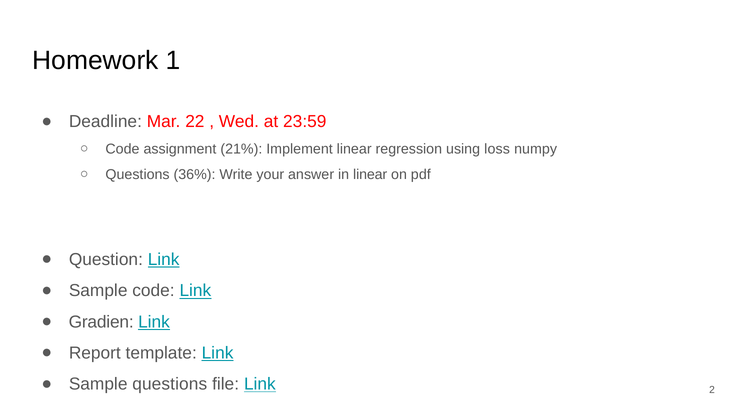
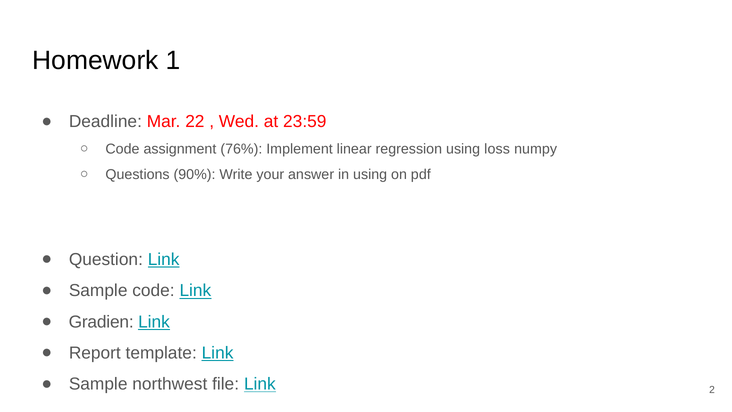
21%: 21% -> 76%
36%: 36% -> 90%
in linear: linear -> using
Sample questions: questions -> northwest
